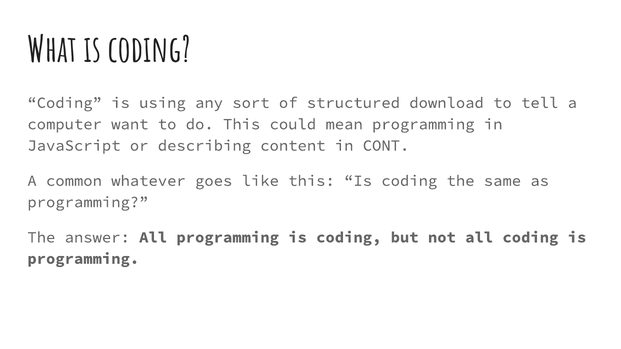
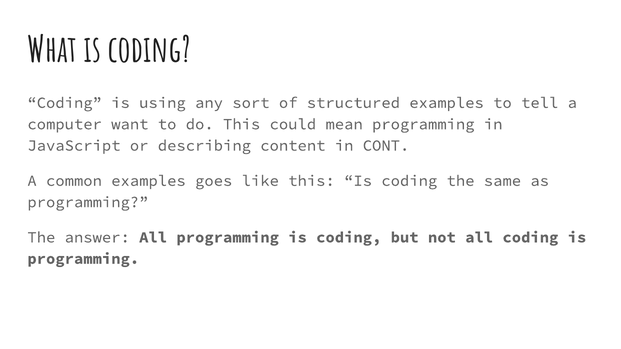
structured download: download -> examples
common whatever: whatever -> examples
